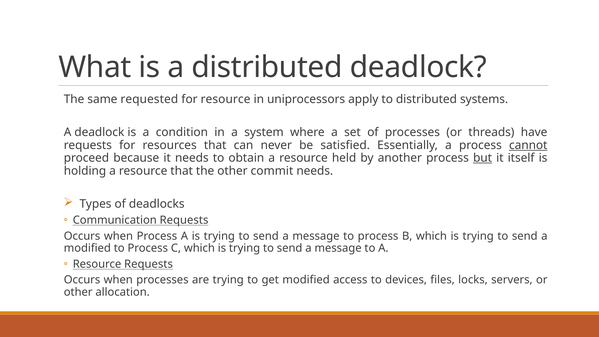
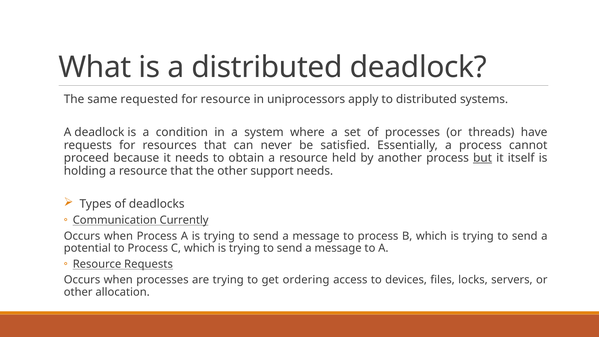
cannot underline: present -> none
commit: commit -> support
Communication Requests: Requests -> Currently
modified at (87, 248): modified -> potential
get modified: modified -> ordering
